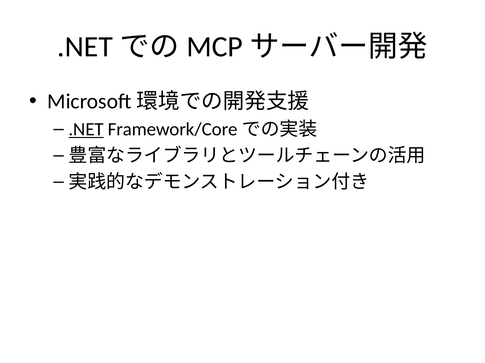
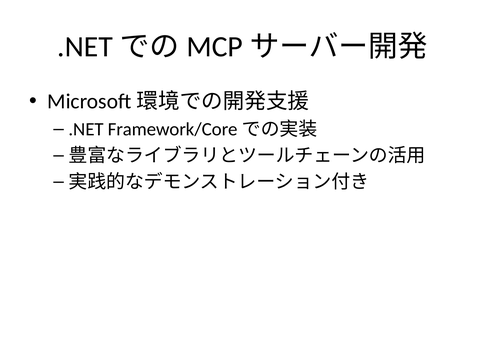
.NET underline: present -> none
